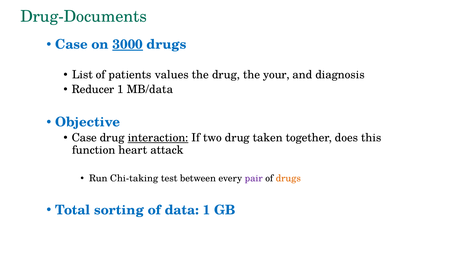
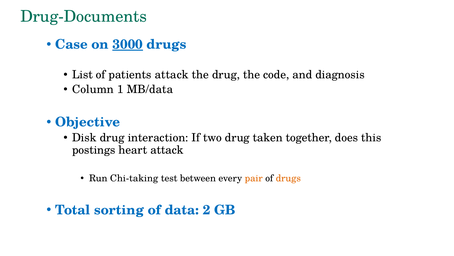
patients values: values -> attack
your: your -> code
Reducer: Reducer -> Column
Case at (84, 138): Case -> Disk
interaction underline: present -> none
function: function -> postings
pair colour: purple -> orange
data 1: 1 -> 2
